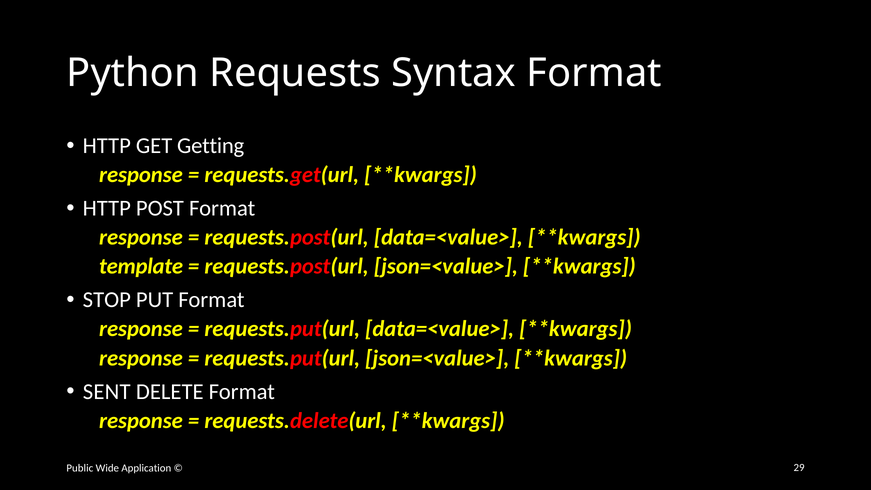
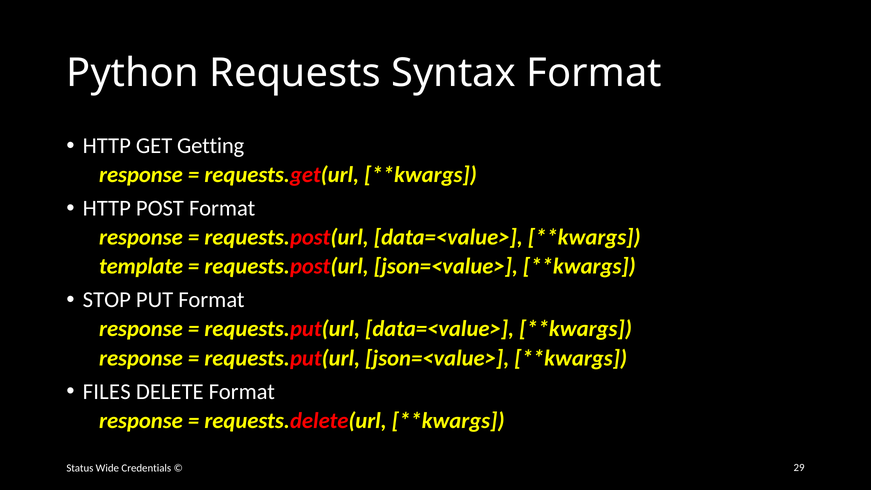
SENT: SENT -> FILES
Public: Public -> Status
Application: Application -> Credentials
